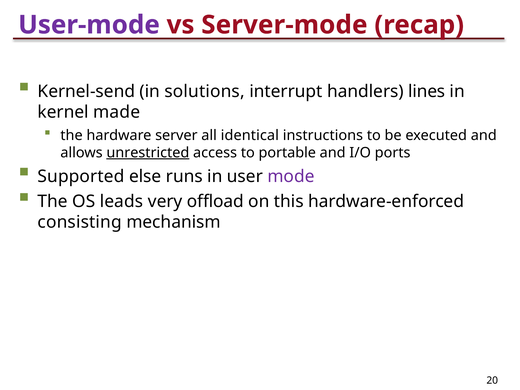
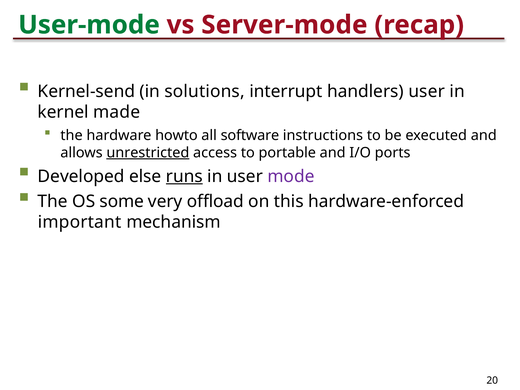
User-mode colour: purple -> green
handlers lines: lines -> user
server: server -> howto
identical: identical -> software
Supported: Supported -> Developed
runs underline: none -> present
leads: leads -> some
consisting: consisting -> important
